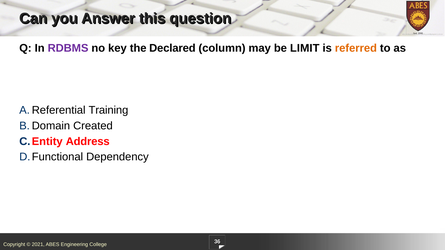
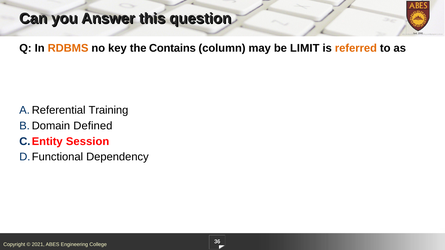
RDBMS colour: purple -> orange
Declared: Declared -> Contains
Created: Created -> Defined
Address: Address -> Session
